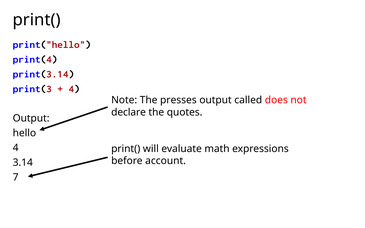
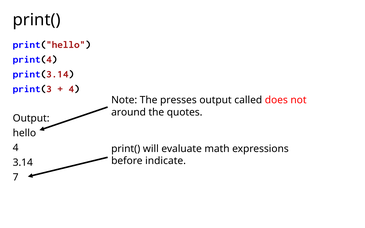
declare: declare -> around
account: account -> indicate
